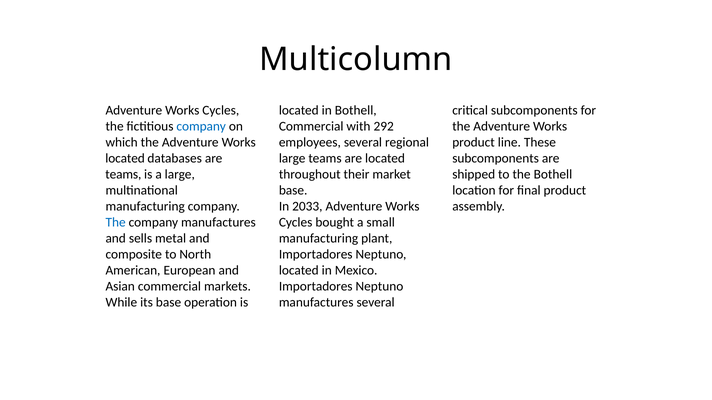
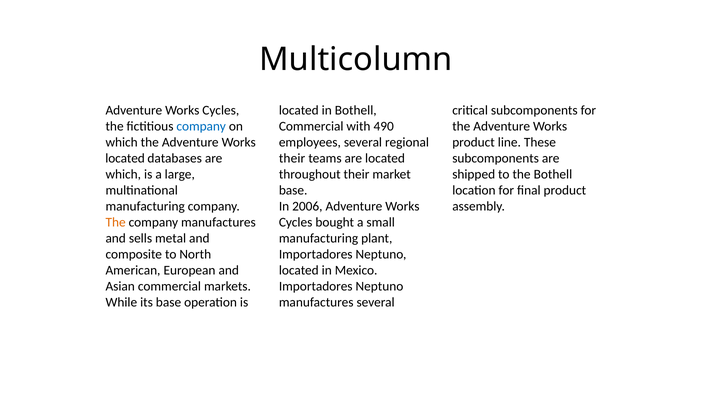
292: 292 -> 490
large at (292, 158): large -> their
teams at (123, 174): teams -> which
2033: 2033 -> 2006
The at (116, 222) colour: blue -> orange
